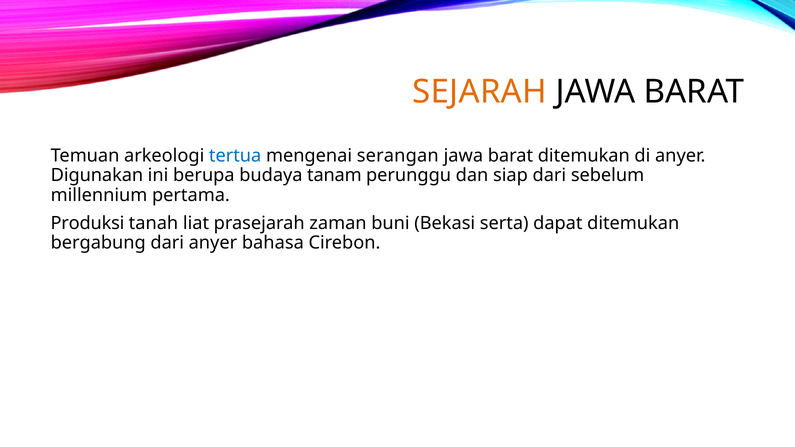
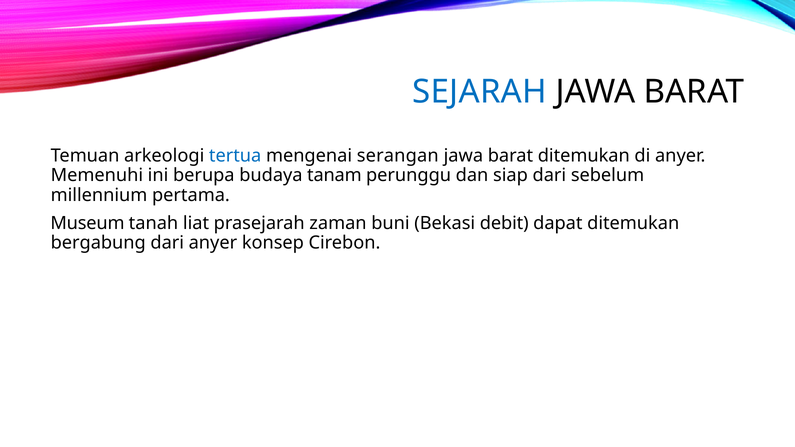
SEJARAH colour: orange -> blue
Digunakan: Digunakan -> Memenuhi
Produksi: Produksi -> Museum
serta: serta -> debit
bahasa: bahasa -> konsep
